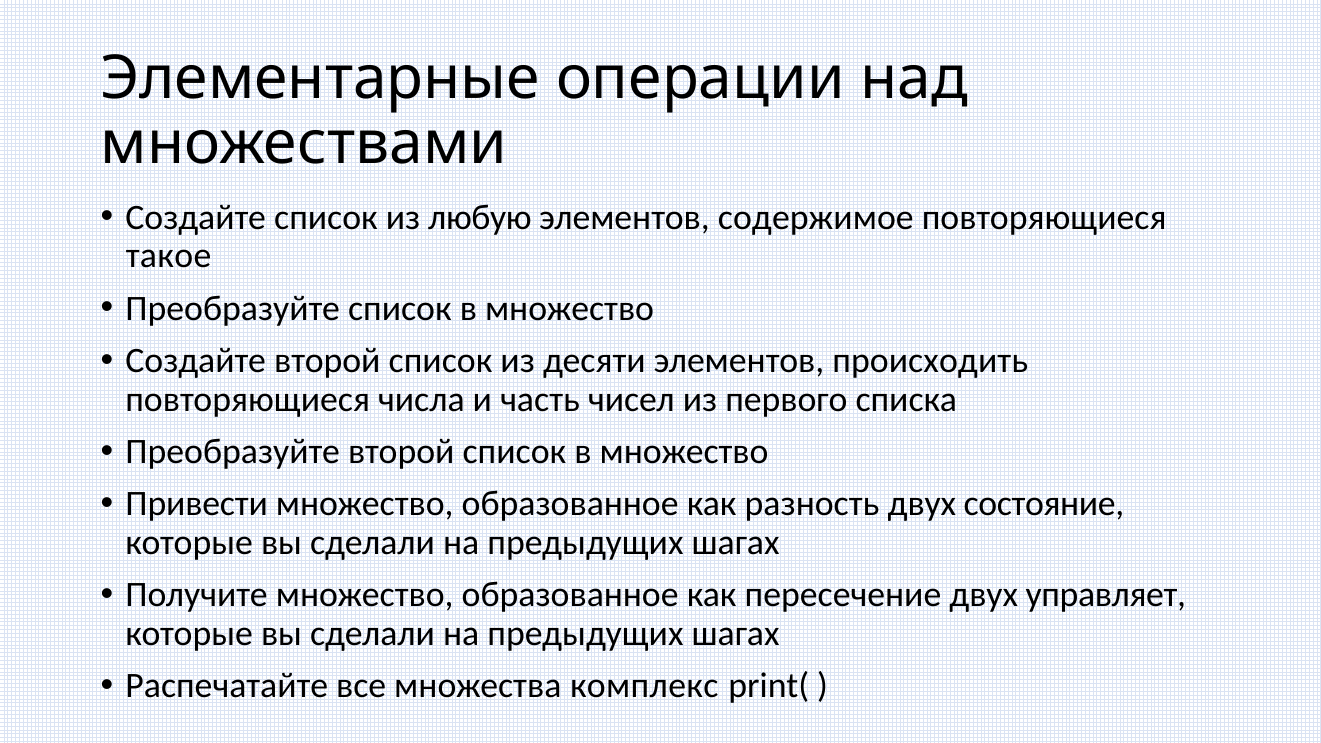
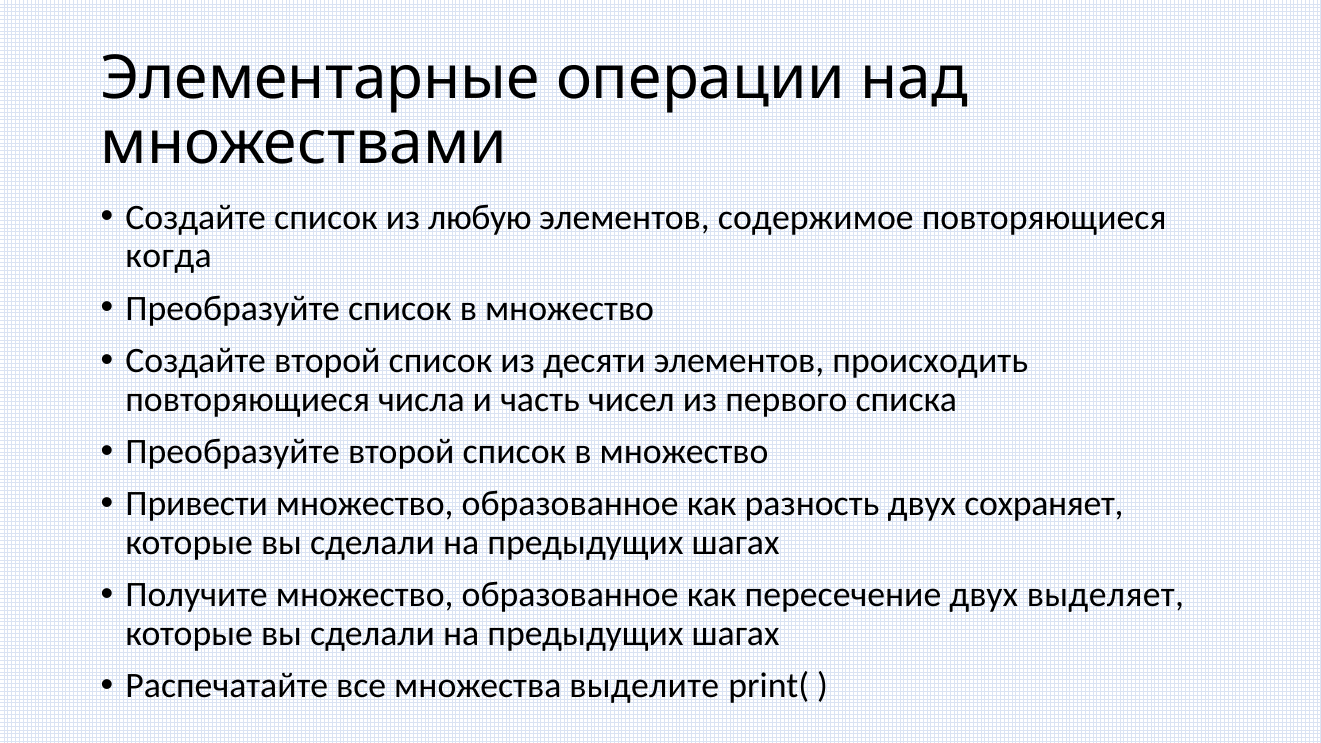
такое: такое -> когда
состояние: состояние -> сохраняет
управляет: управляет -> выделяет
комплекс: комплекс -> выделите
